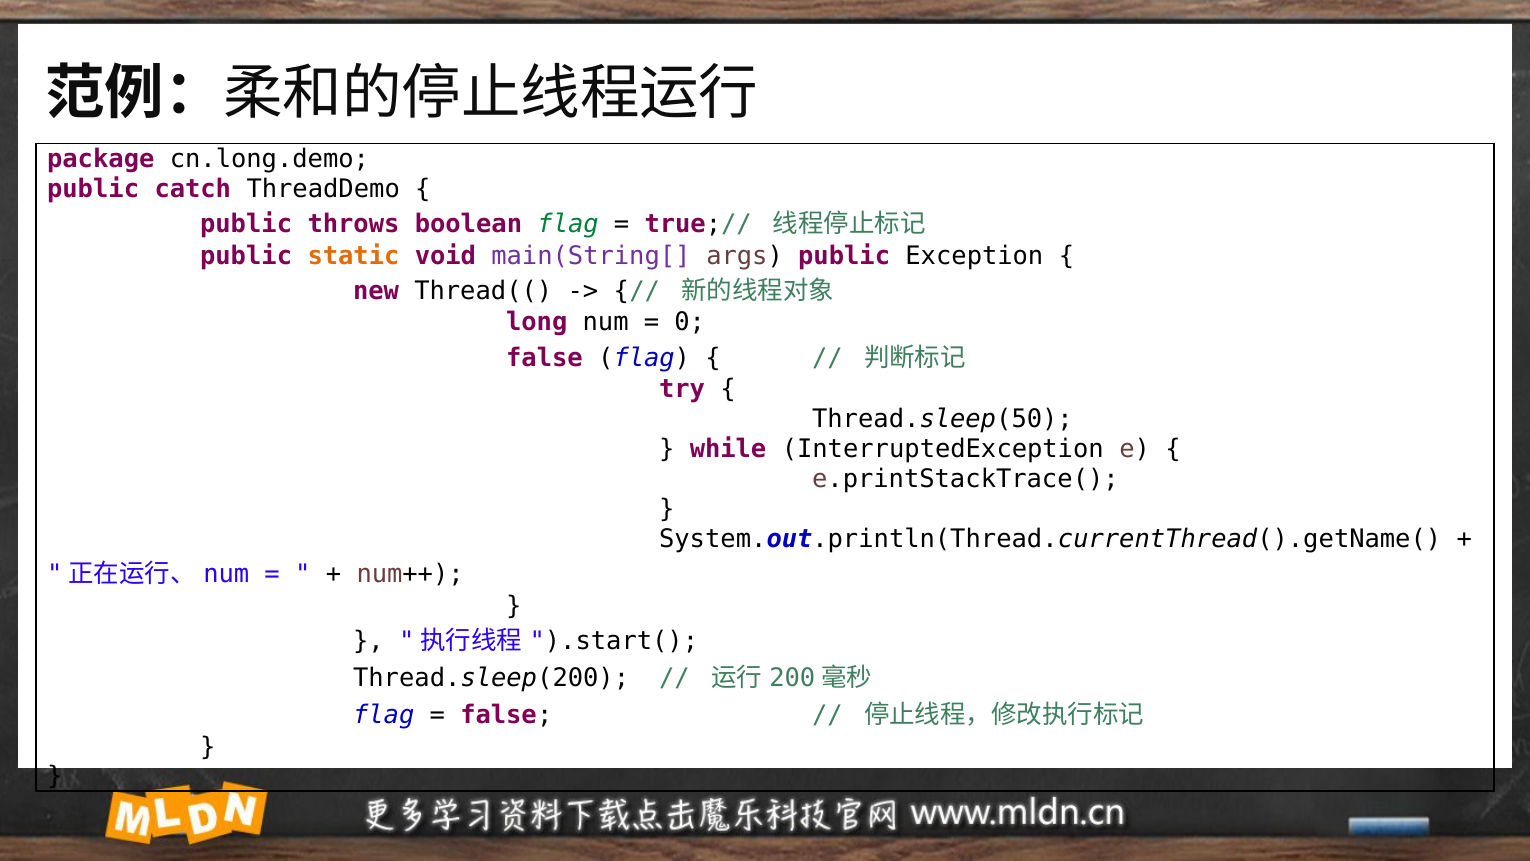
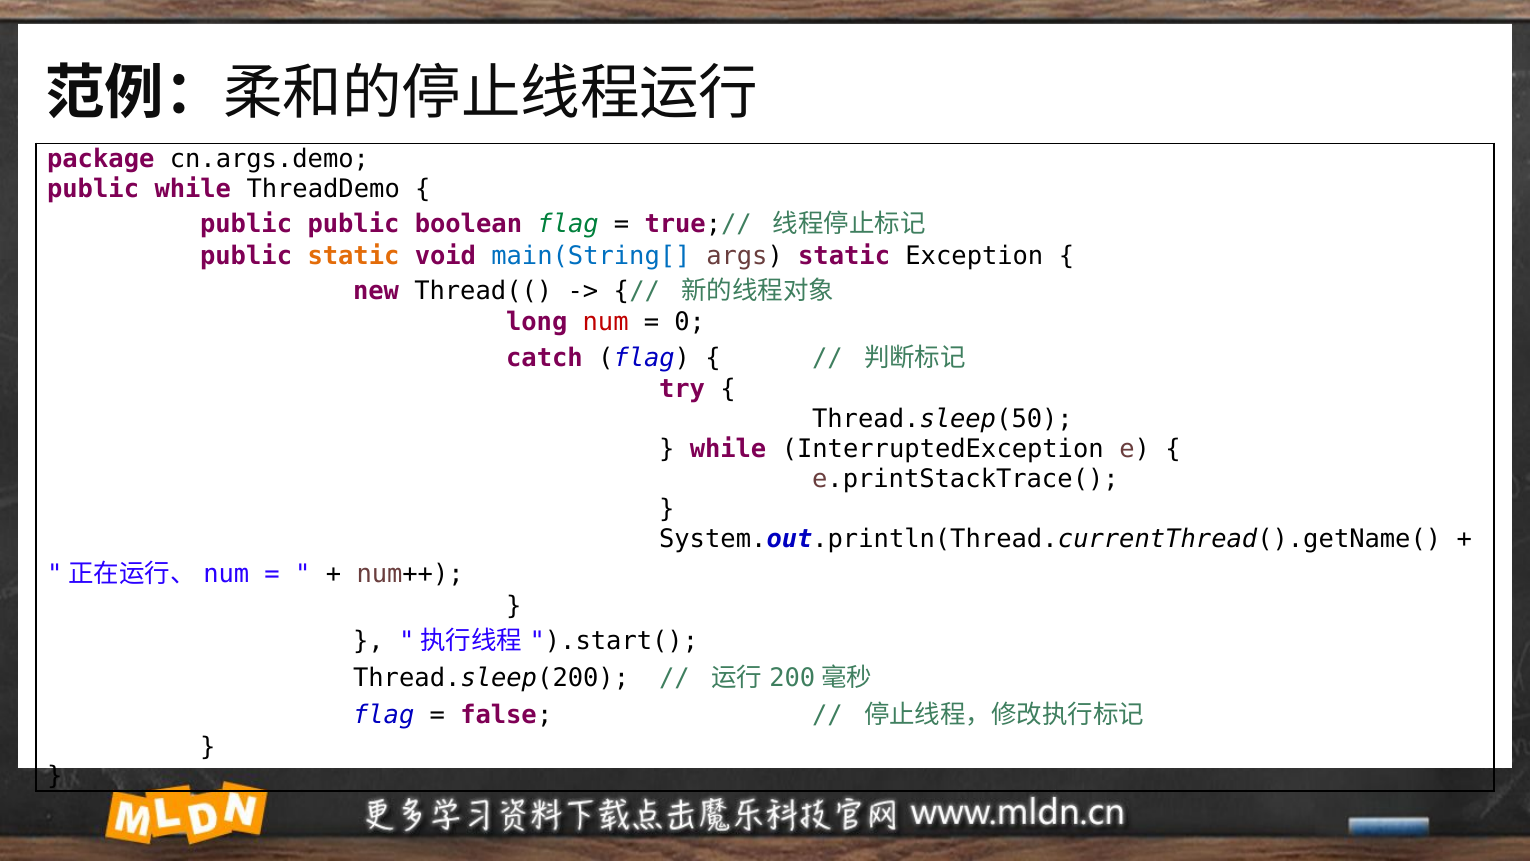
cn.long.demo: cn.long.demo -> cn.args.demo
public catch: catch -> while
public throws: throws -> public
main(String[ colour: purple -> blue
args public: public -> static
num at (606, 322) colour: black -> red
false at (544, 358): false -> catch
